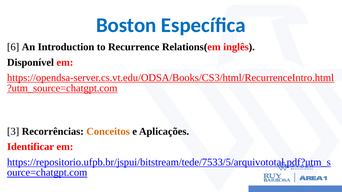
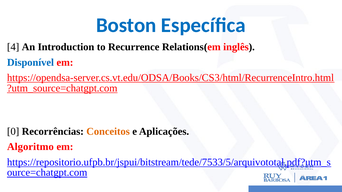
6: 6 -> 4
Disponível colour: black -> blue
3: 3 -> 0
Identificar: Identificar -> Algoritmo
